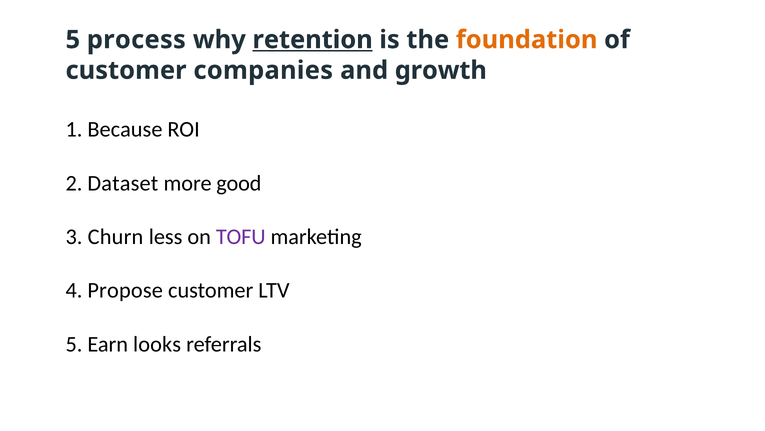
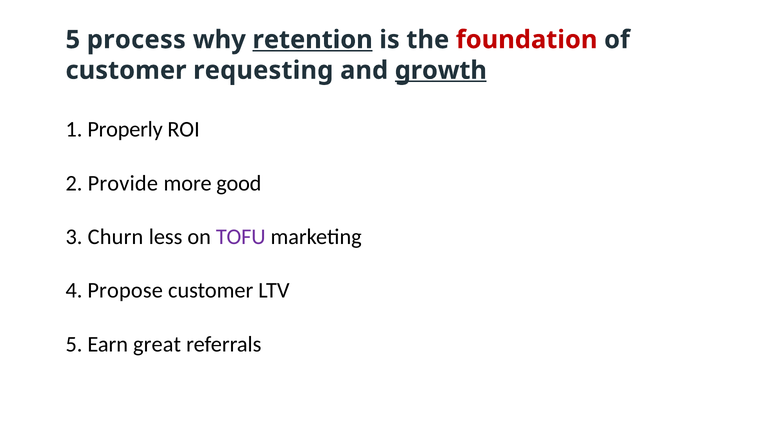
foundation colour: orange -> red
companies: companies -> requesting
growth underline: none -> present
Because: Because -> Properly
Dataset: Dataset -> Provide
looks: looks -> great
